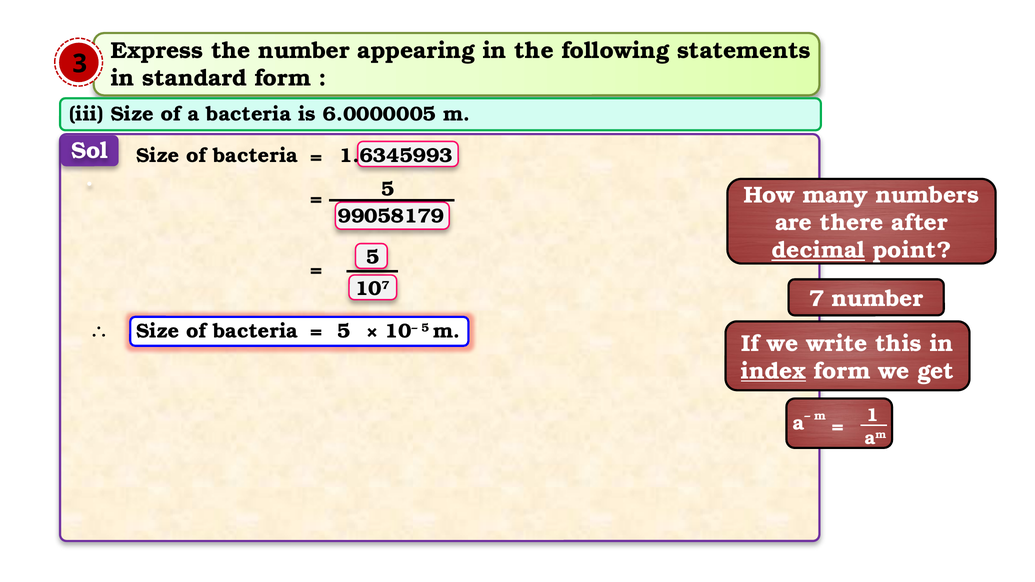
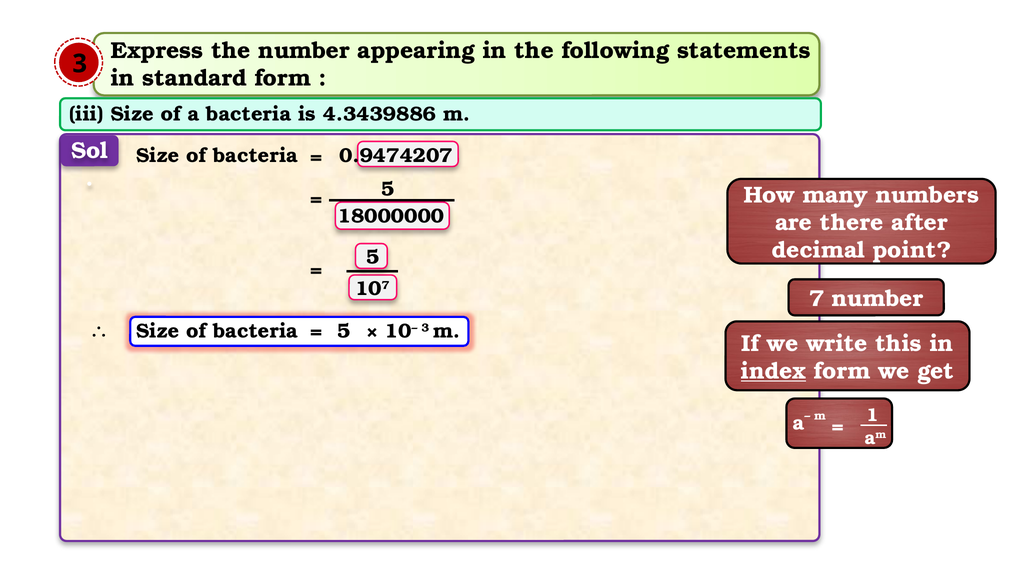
6.0000005: 6.0000005 -> 4.3439886
1.6345993: 1.6345993 -> 0.9474207
99058179: 99058179 -> 18000000
decimal underline: present -> none
10– 5: 5 -> 3
